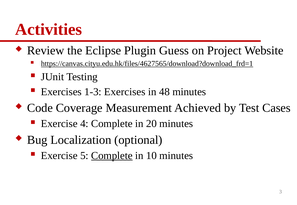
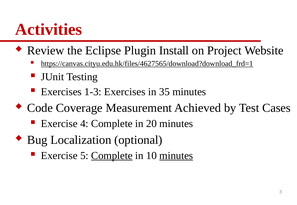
Guess: Guess -> Install
48: 48 -> 35
minutes at (176, 156) underline: none -> present
